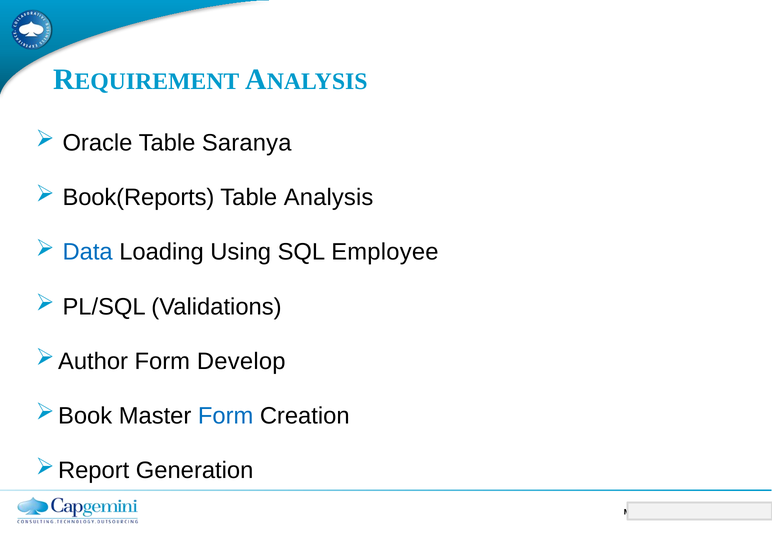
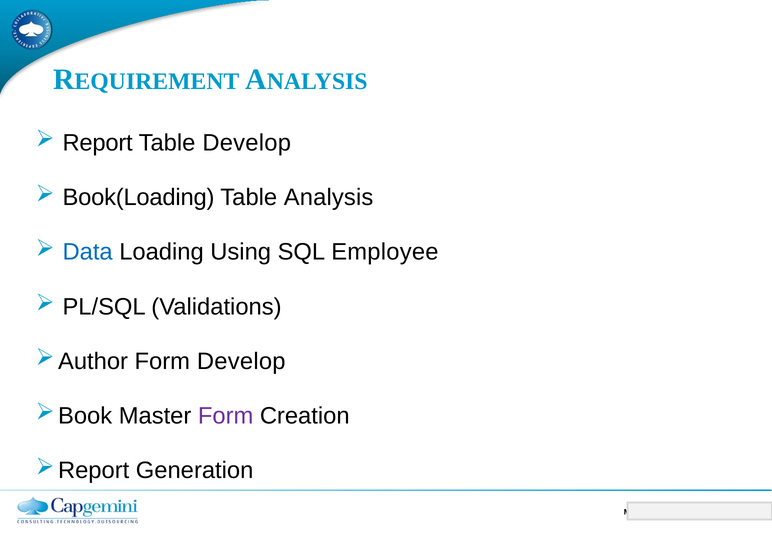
Oracle: Oracle -> Report
Table Saranya: Saranya -> Develop
Book(Reports: Book(Reports -> Book(Loading
Form at (226, 416) colour: blue -> purple
